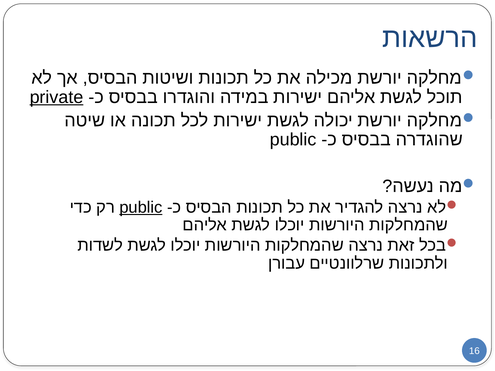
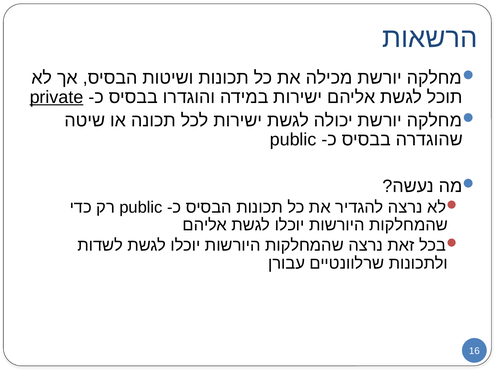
public at (141, 208) underline: present -> none
